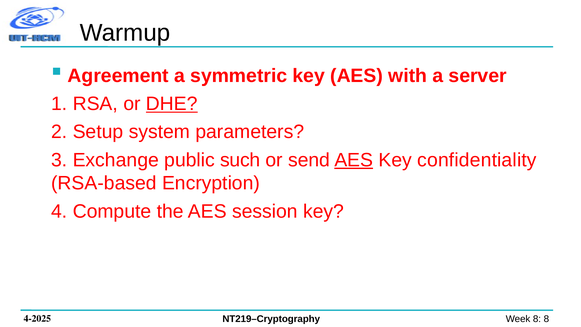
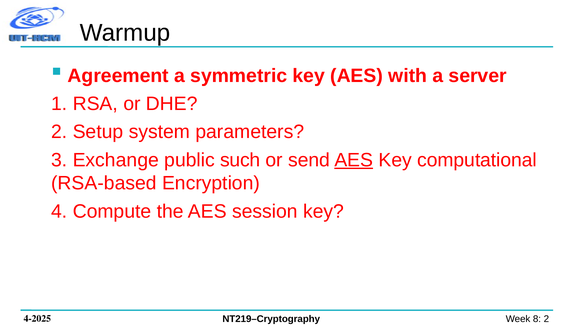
DHE underline: present -> none
confidentiality: confidentiality -> computational
8 at (546, 319): 8 -> 2
